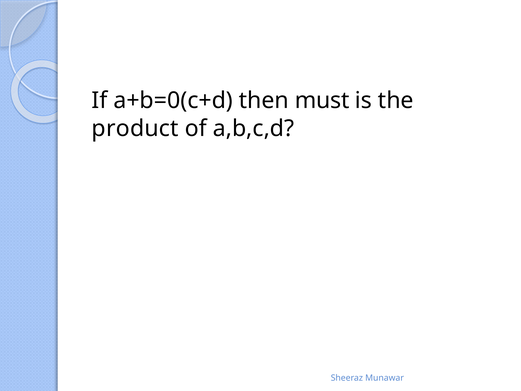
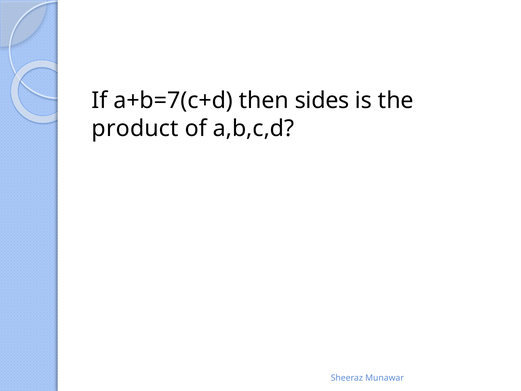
a+b=0(c+d: a+b=0(c+d -> a+b=7(c+d
must: must -> sides
